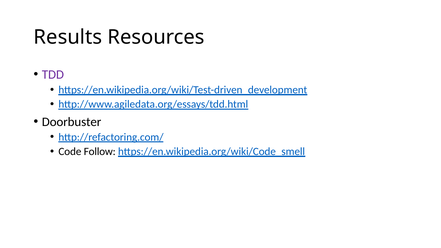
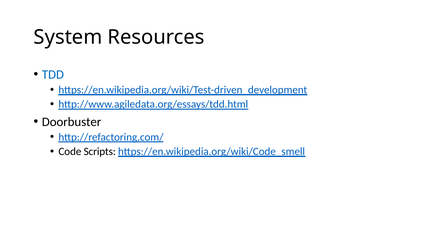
Results: Results -> System
TDD colour: purple -> blue
Follow: Follow -> Scripts
